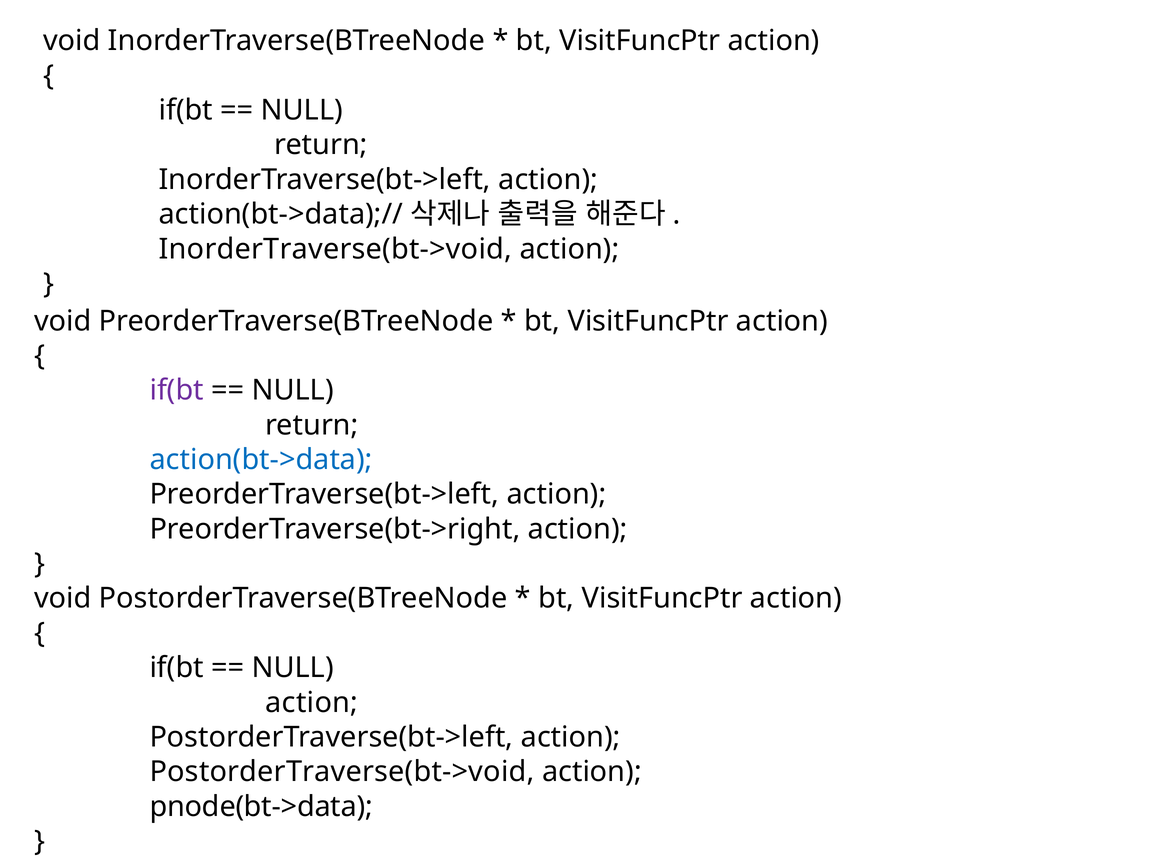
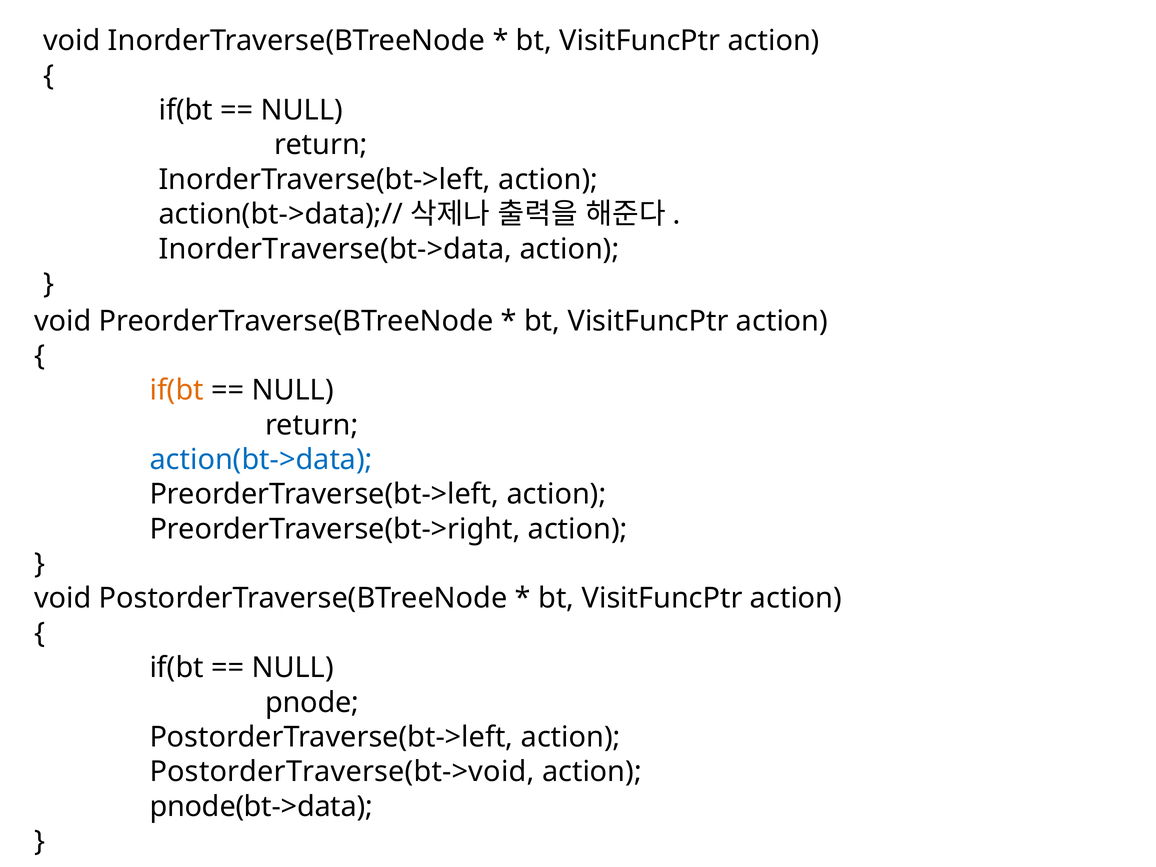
InorderTraverse(bt->void: InorderTraverse(bt->void -> InorderTraverse(bt->data
if(bt at (177, 390) colour: purple -> orange
action at (312, 702): action -> pnode
